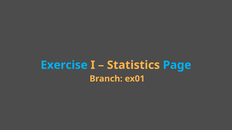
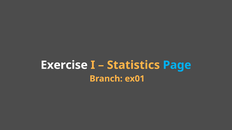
Exercise colour: light blue -> white
